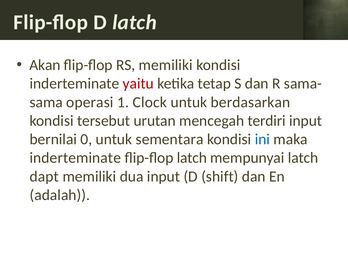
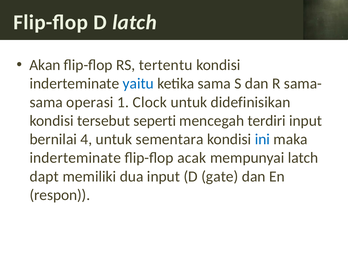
RS memiliki: memiliki -> tertentu
yaitu colour: red -> blue
ketika tetap: tetap -> sama
berdasarkan: berdasarkan -> didefinisikan
urutan: urutan -> seperti
0: 0 -> 4
flip-flop latch: latch -> acak
shift: shift -> gate
adalah: adalah -> respon
